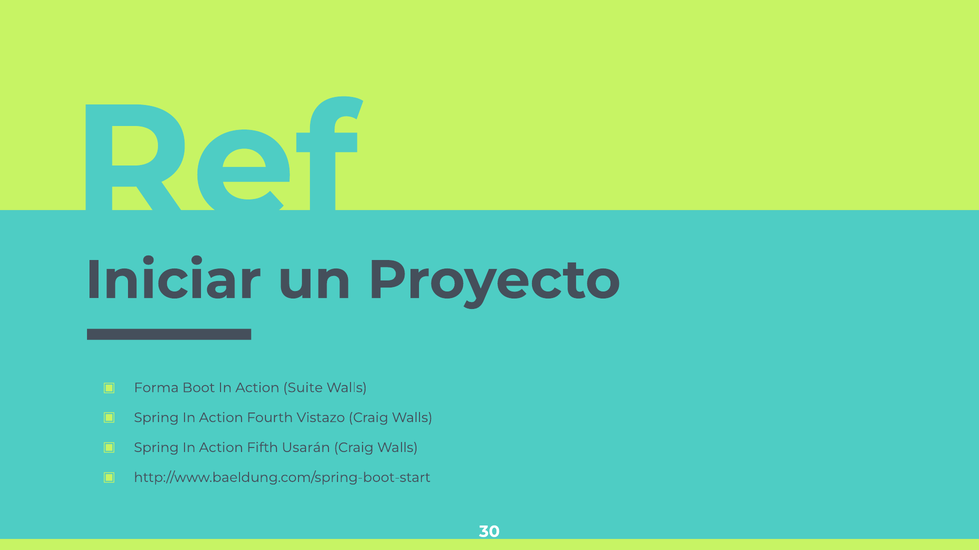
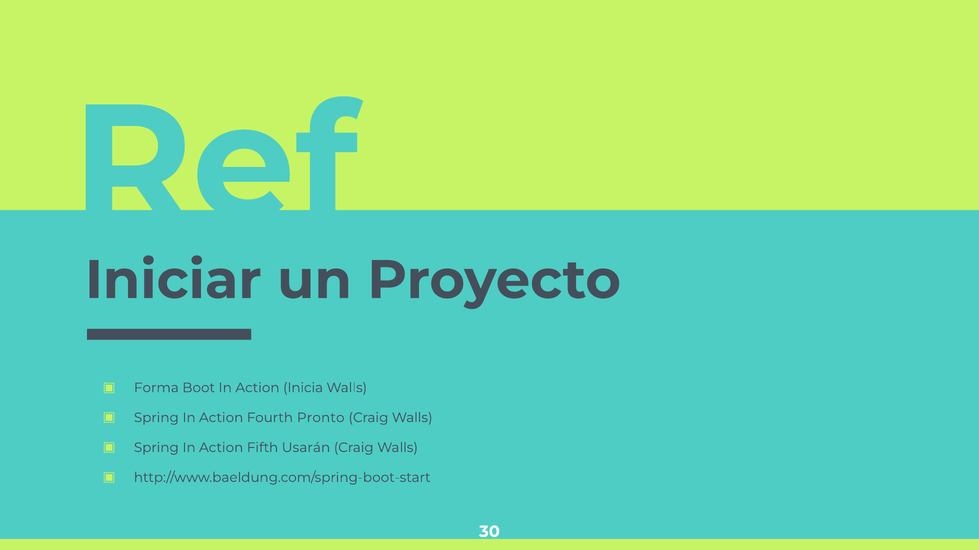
Suite: Suite -> Inicia
Vistazo: Vistazo -> Pronto
